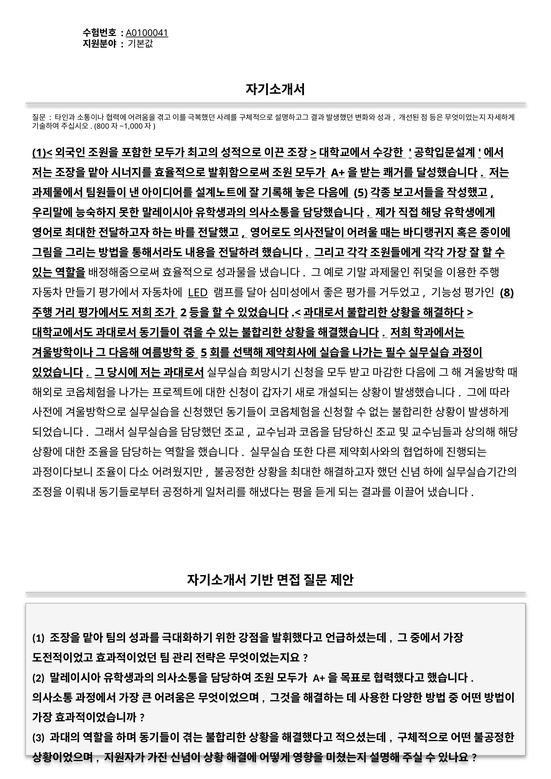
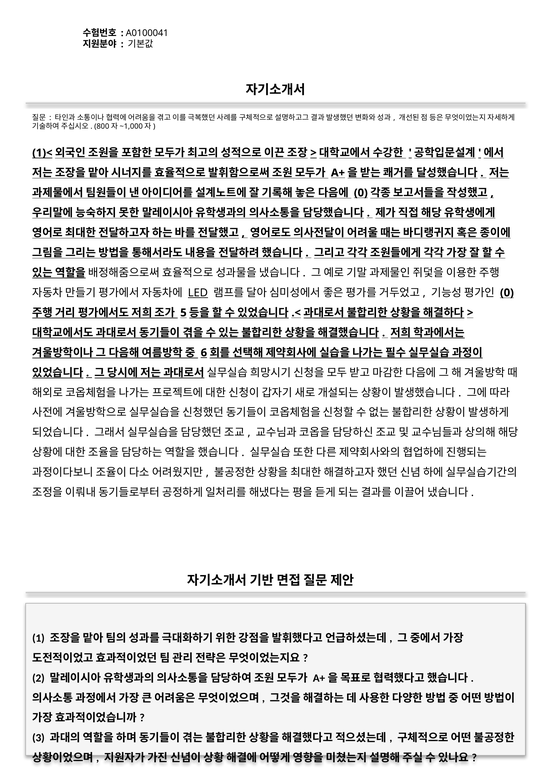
A0100041 underline: present -> none
5 at (361, 193): 5 -> 0
8 at (507, 293): 8 -> 0
2 at (183, 313): 2 -> 5
5 at (204, 353): 5 -> 6
